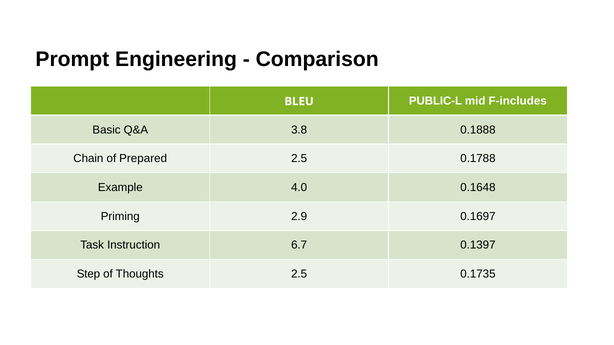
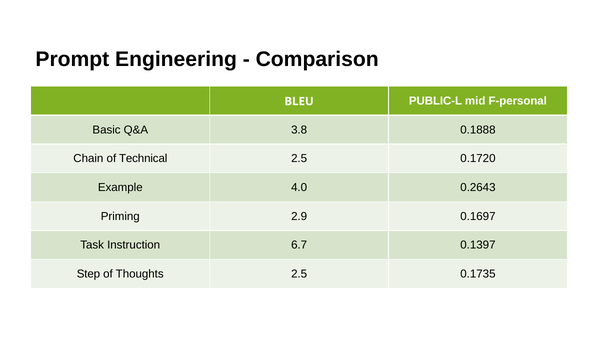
F-includes: F-includes -> F-personal
Prepared: Prepared -> Technical
0.1788: 0.1788 -> 0.1720
0.1648: 0.1648 -> 0.2643
